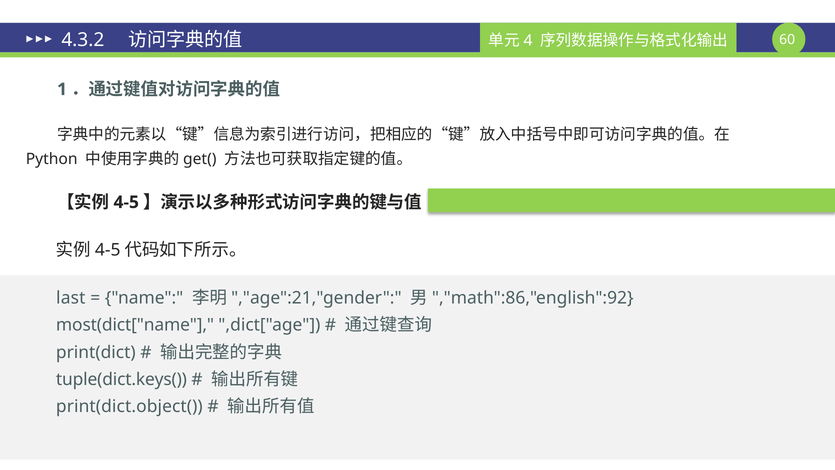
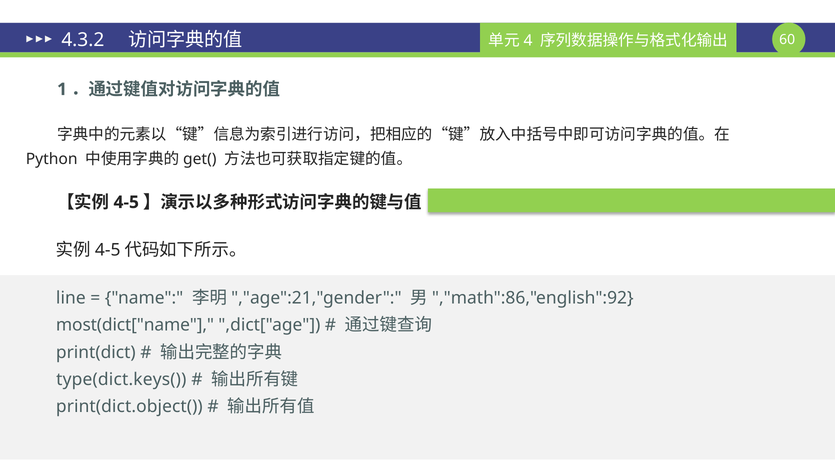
last: last -> line
tuple(dict.keys(: tuple(dict.keys( -> type(dict.keys(
